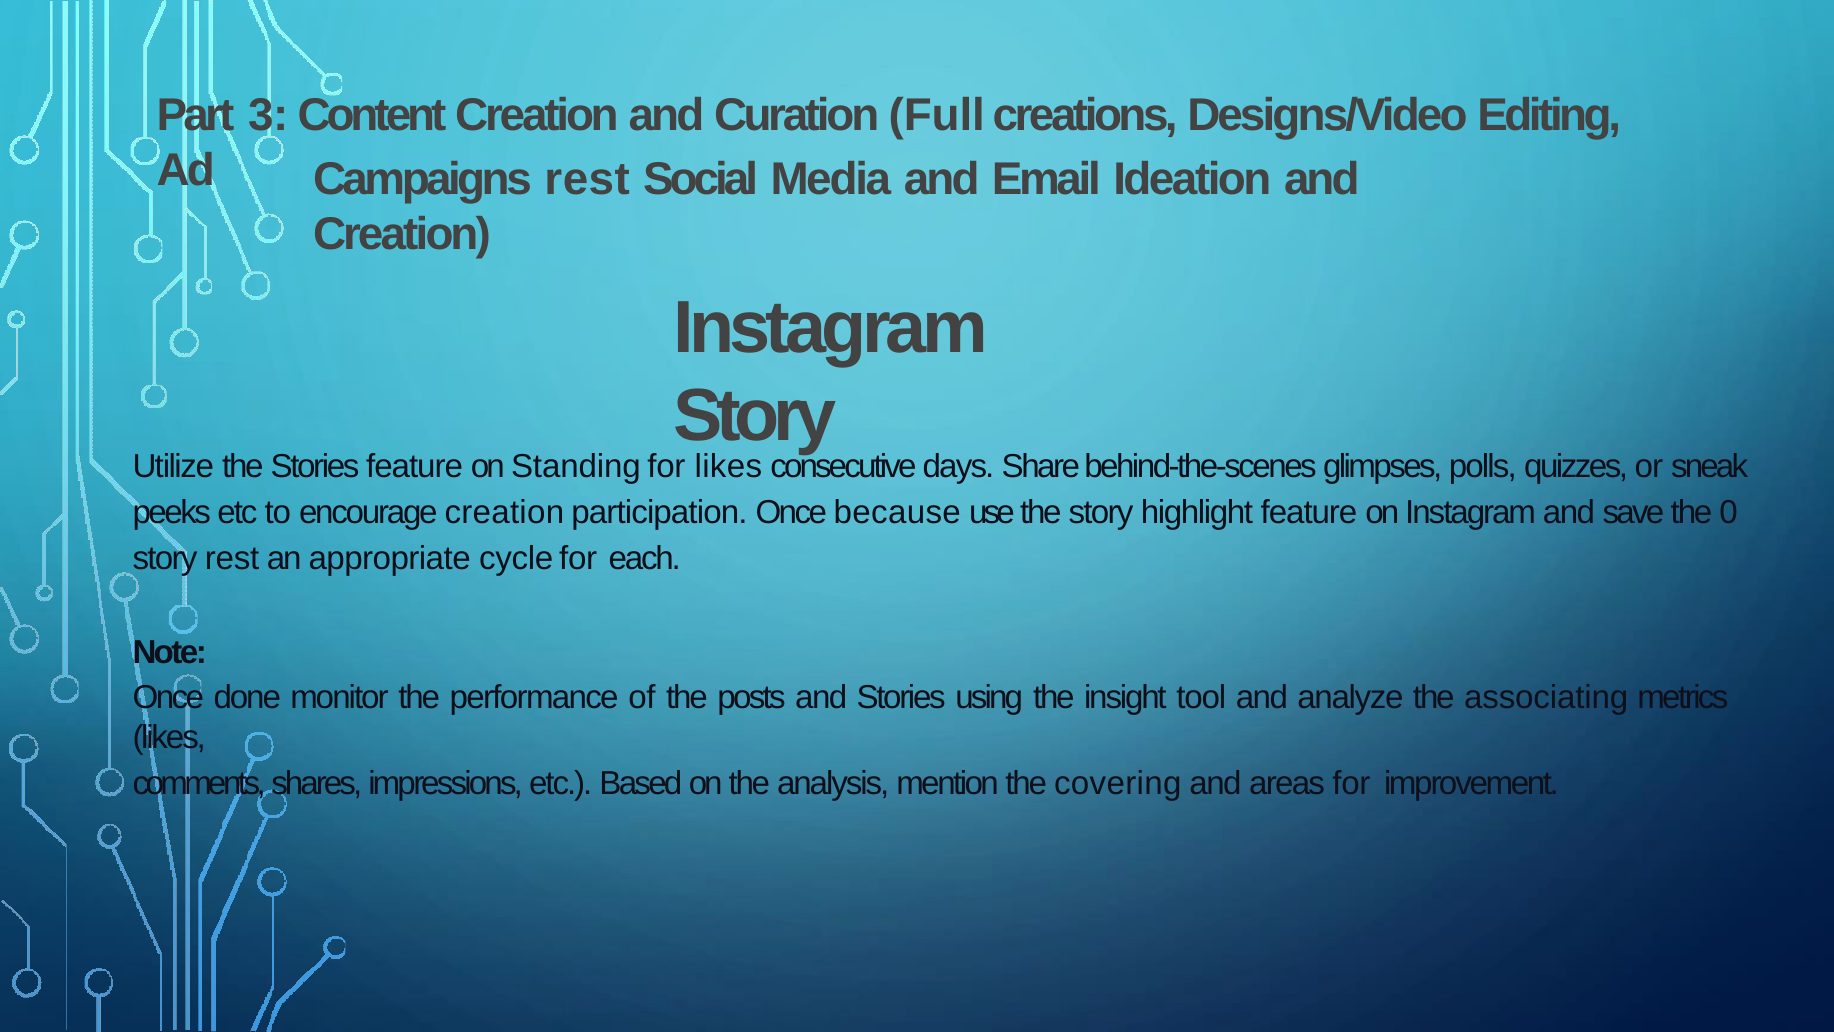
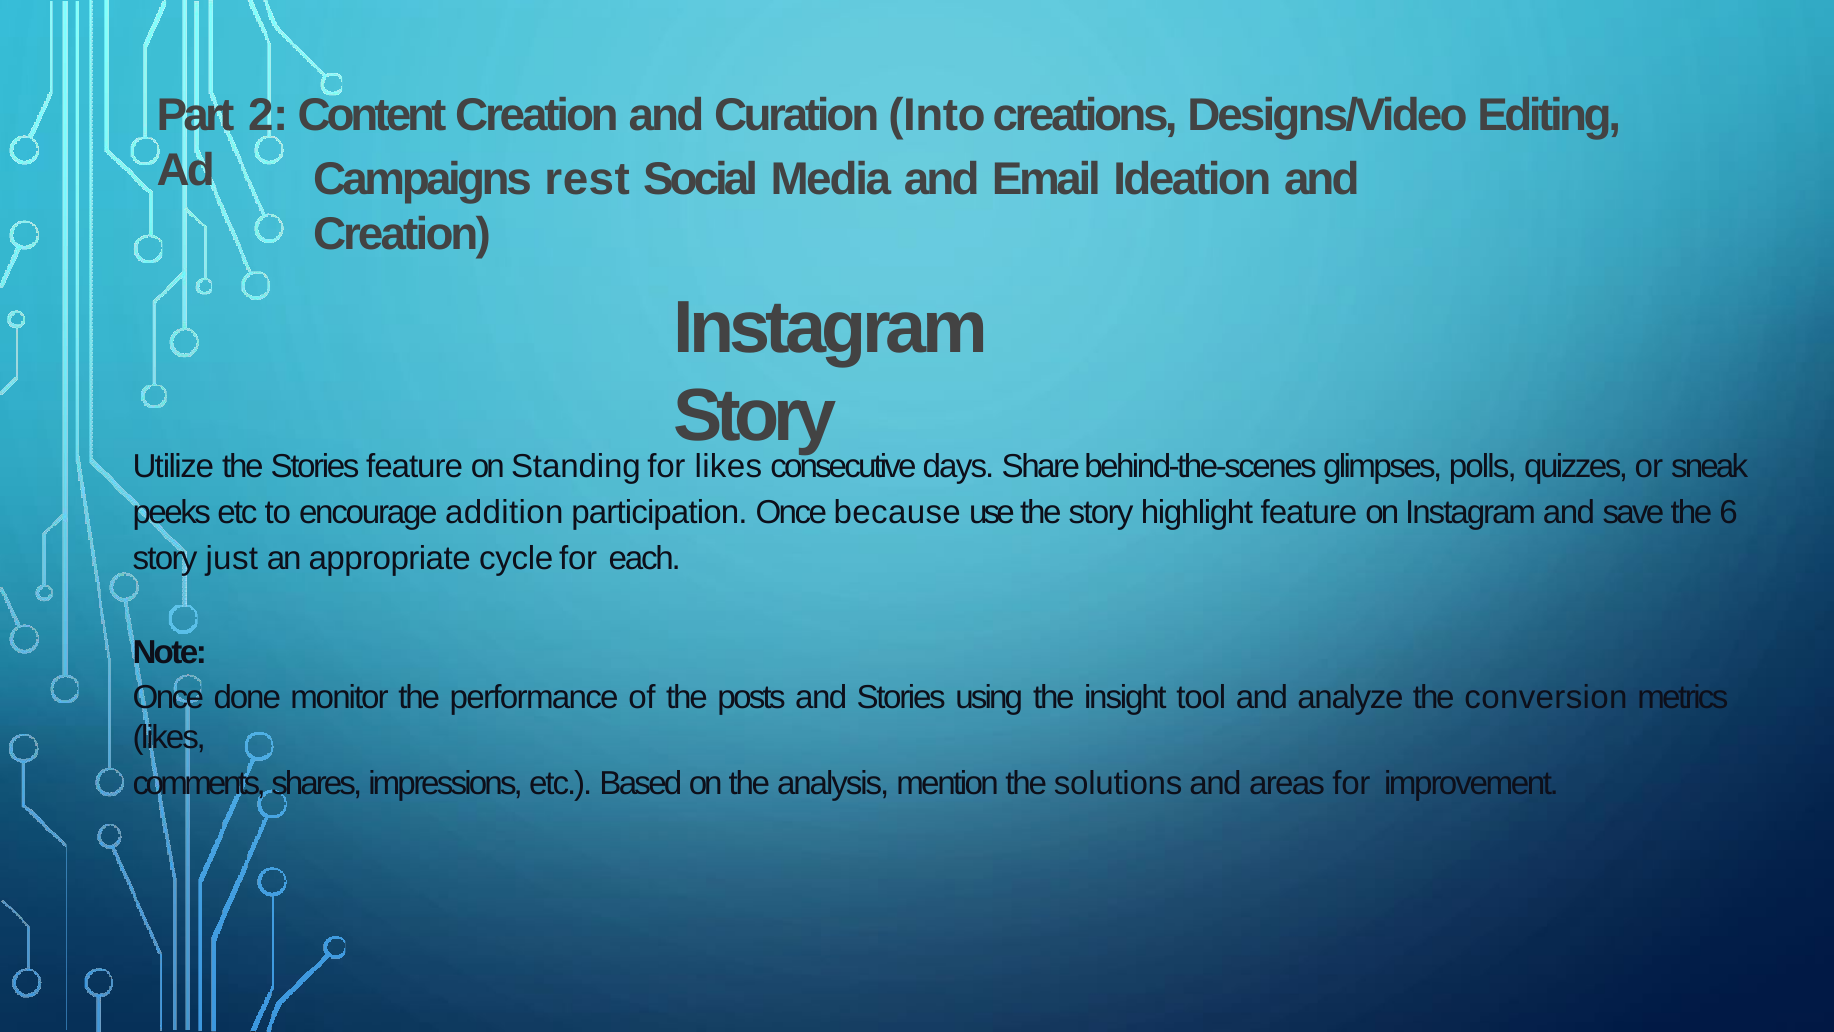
3: 3 -> 2
Full: Full -> Into
encourage creation: creation -> addition
0: 0 -> 6
story rest: rest -> just
associating: associating -> conversion
covering: covering -> solutions
